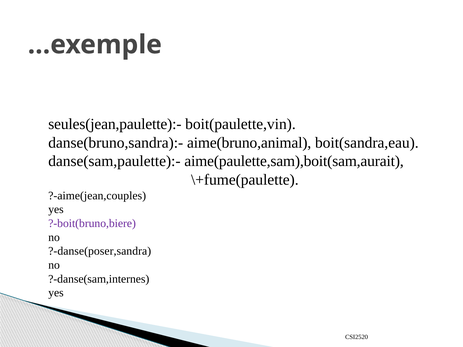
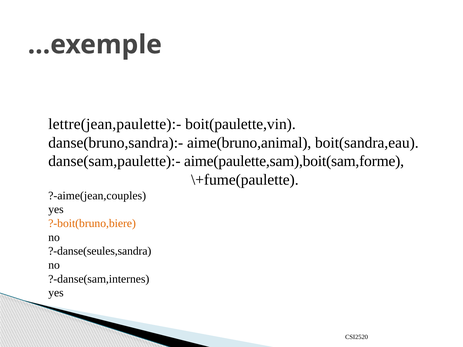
seules(jean,paulette):-: seules(jean,paulette):- -> lettre(jean,paulette):-
aime(paulette,sam),boit(sam,aurait: aime(paulette,sam),boit(sam,aurait -> aime(paulette,sam),boit(sam,forme
?-boit(bruno,biere colour: purple -> orange
?-danse(poser,sandra: ?-danse(poser,sandra -> ?-danse(seules,sandra
